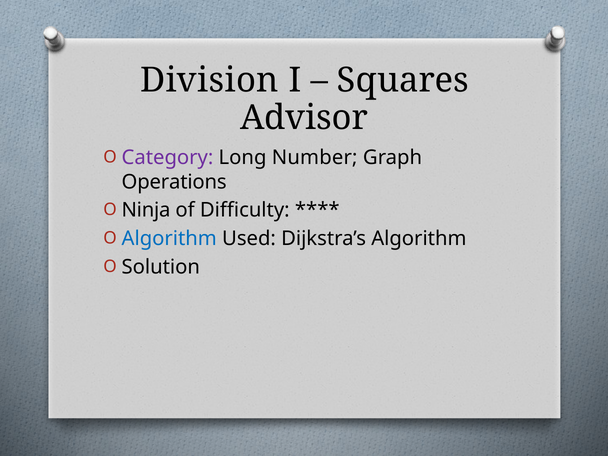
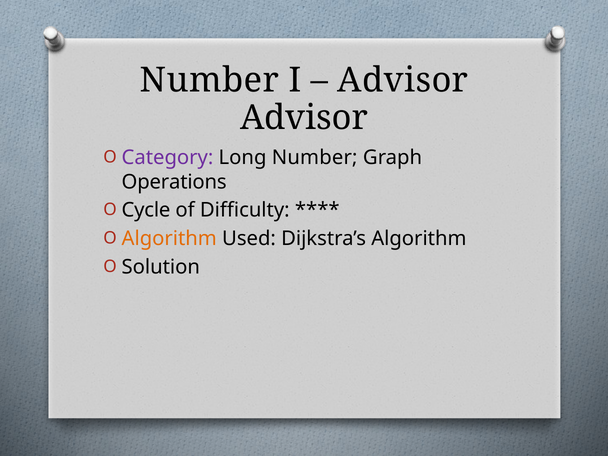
Division at (209, 81): Division -> Number
Squares at (403, 81): Squares -> Advisor
Ninja: Ninja -> Cycle
Algorithm at (169, 239) colour: blue -> orange
